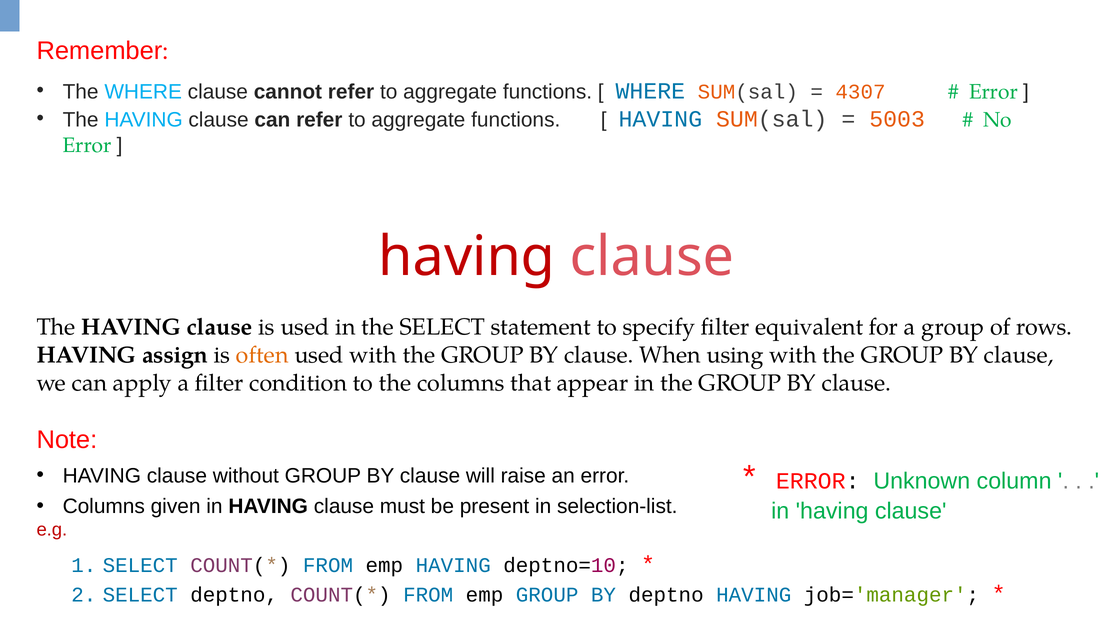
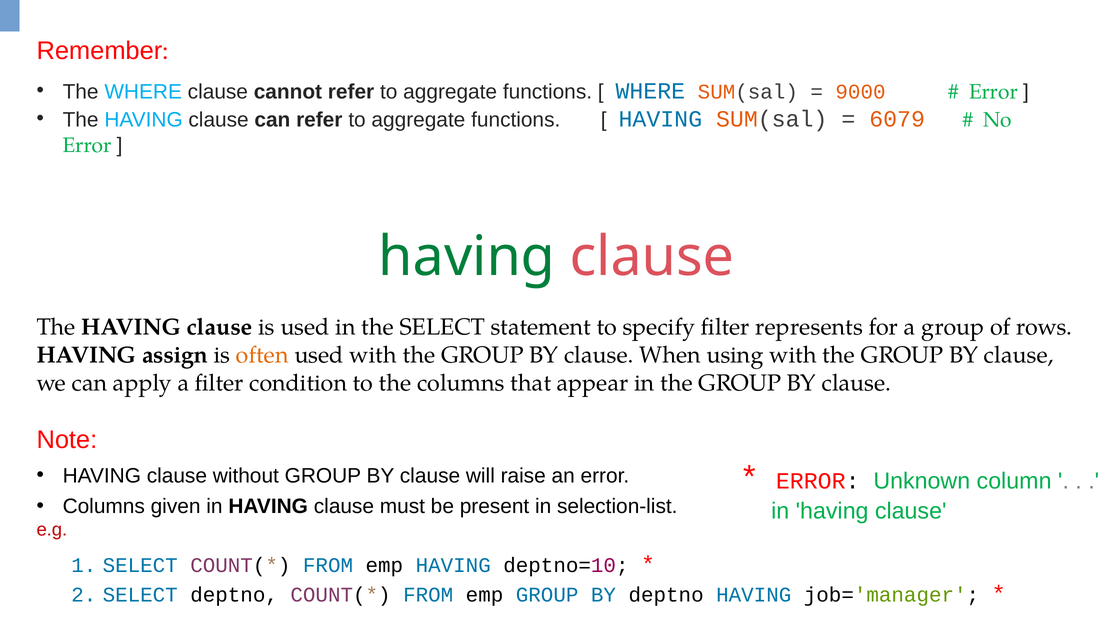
4307: 4307 -> 9000
5003: 5003 -> 6079
having at (467, 257) colour: red -> green
equivalent: equivalent -> represents
